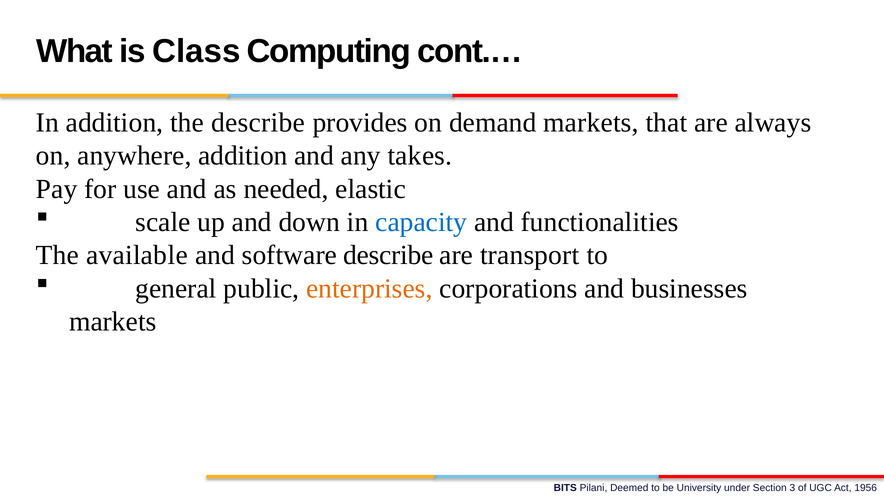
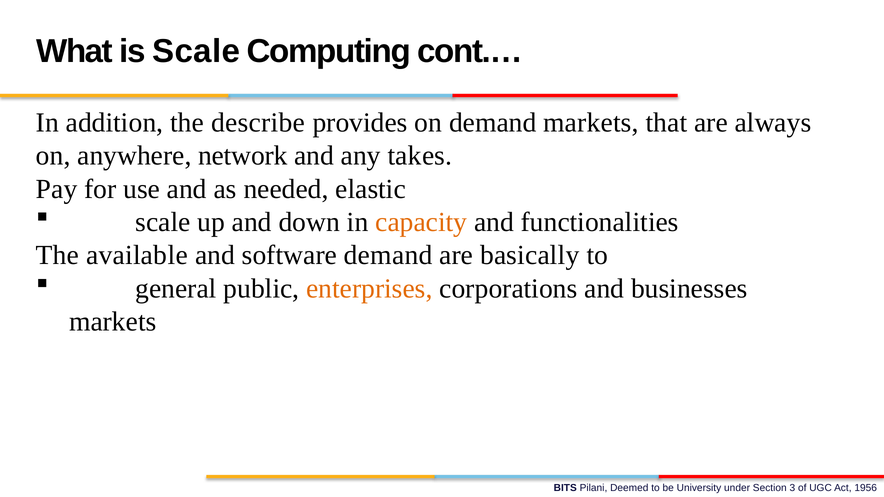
is Class: Class -> Scale
anywhere addition: addition -> network
capacity colour: blue -> orange
software describe: describe -> demand
transport: transport -> basically
